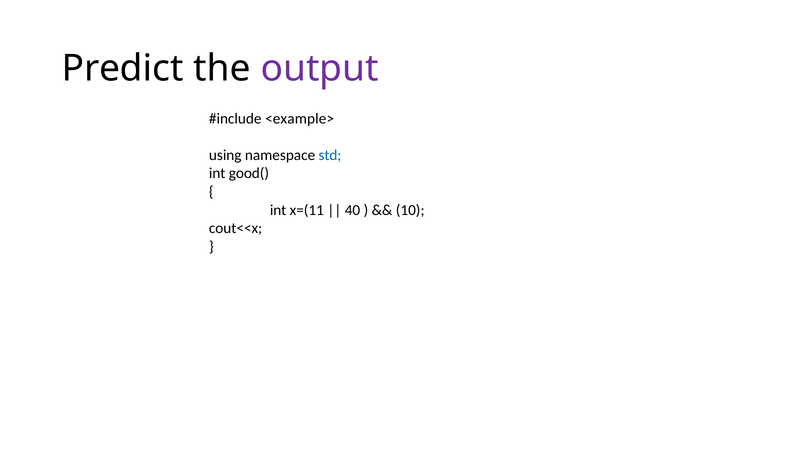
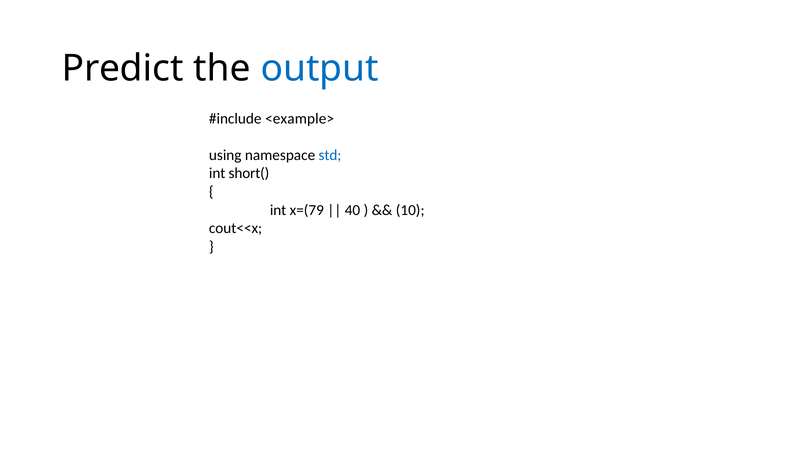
output colour: purple -> blue
good(: good( -> short(
x=(11: x=(11 -> x=(79
